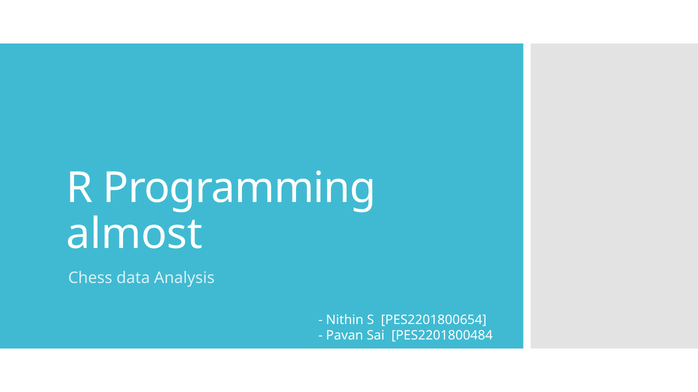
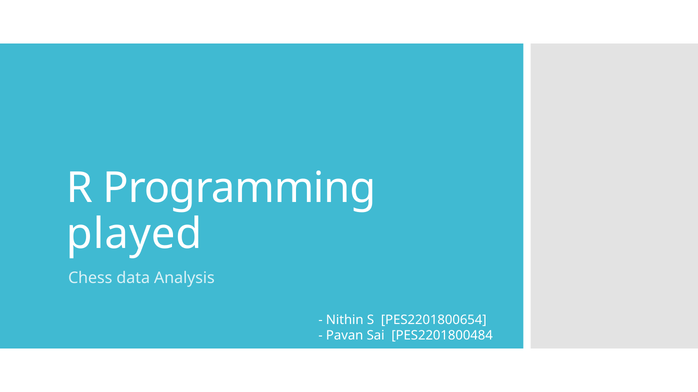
almost: almost -> played
